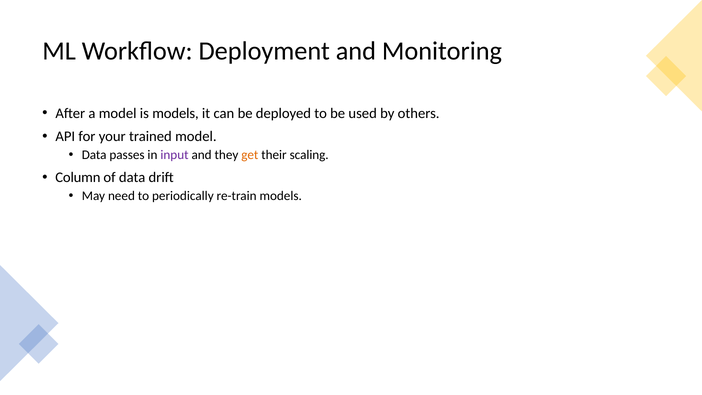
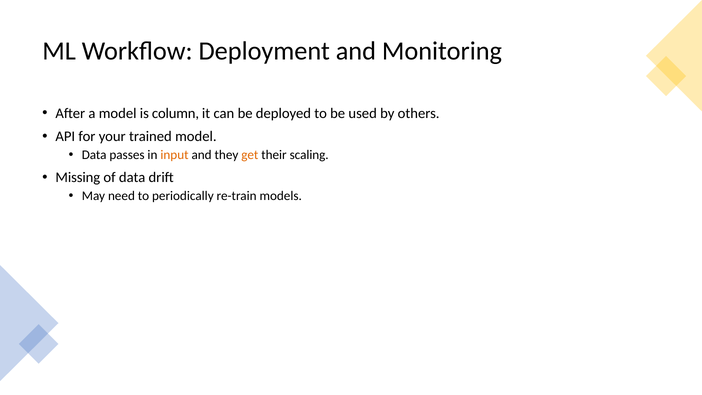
is models: models -> column
input colour: purple -> orange
Column: Column -> Missing
